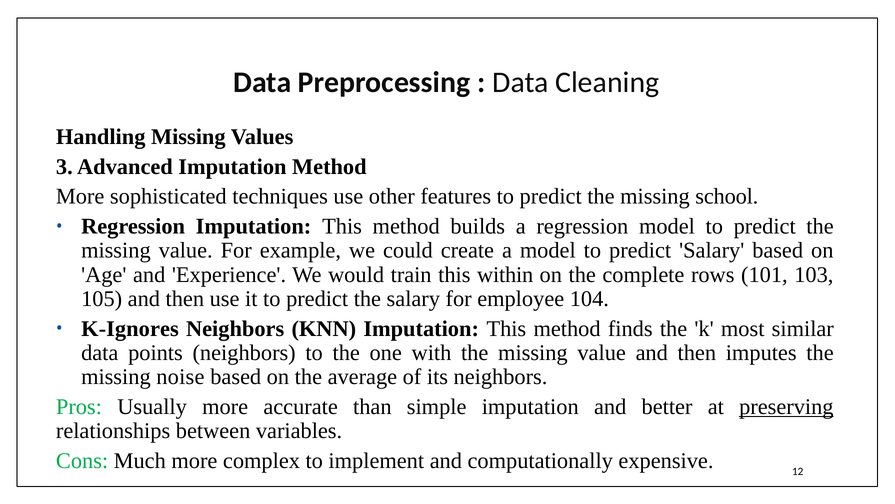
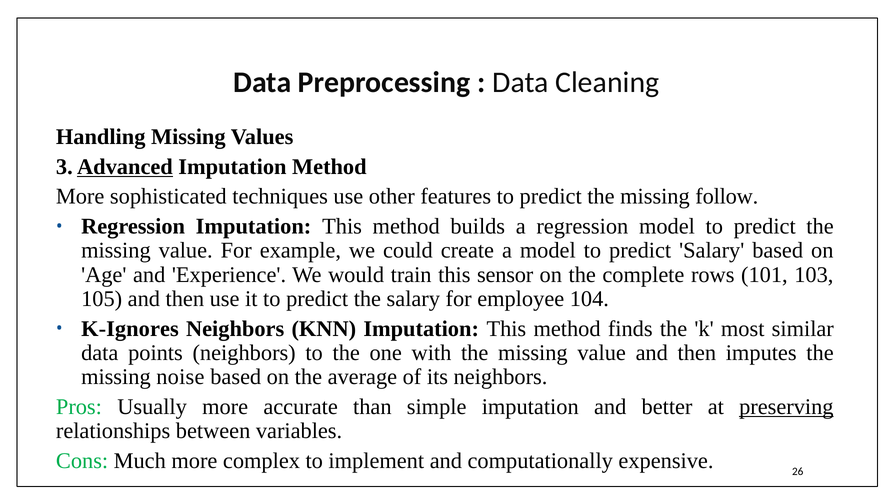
Advanced underline: none -> present
school: school -> follow
within: within -> sensor
12: 12 -> 26
